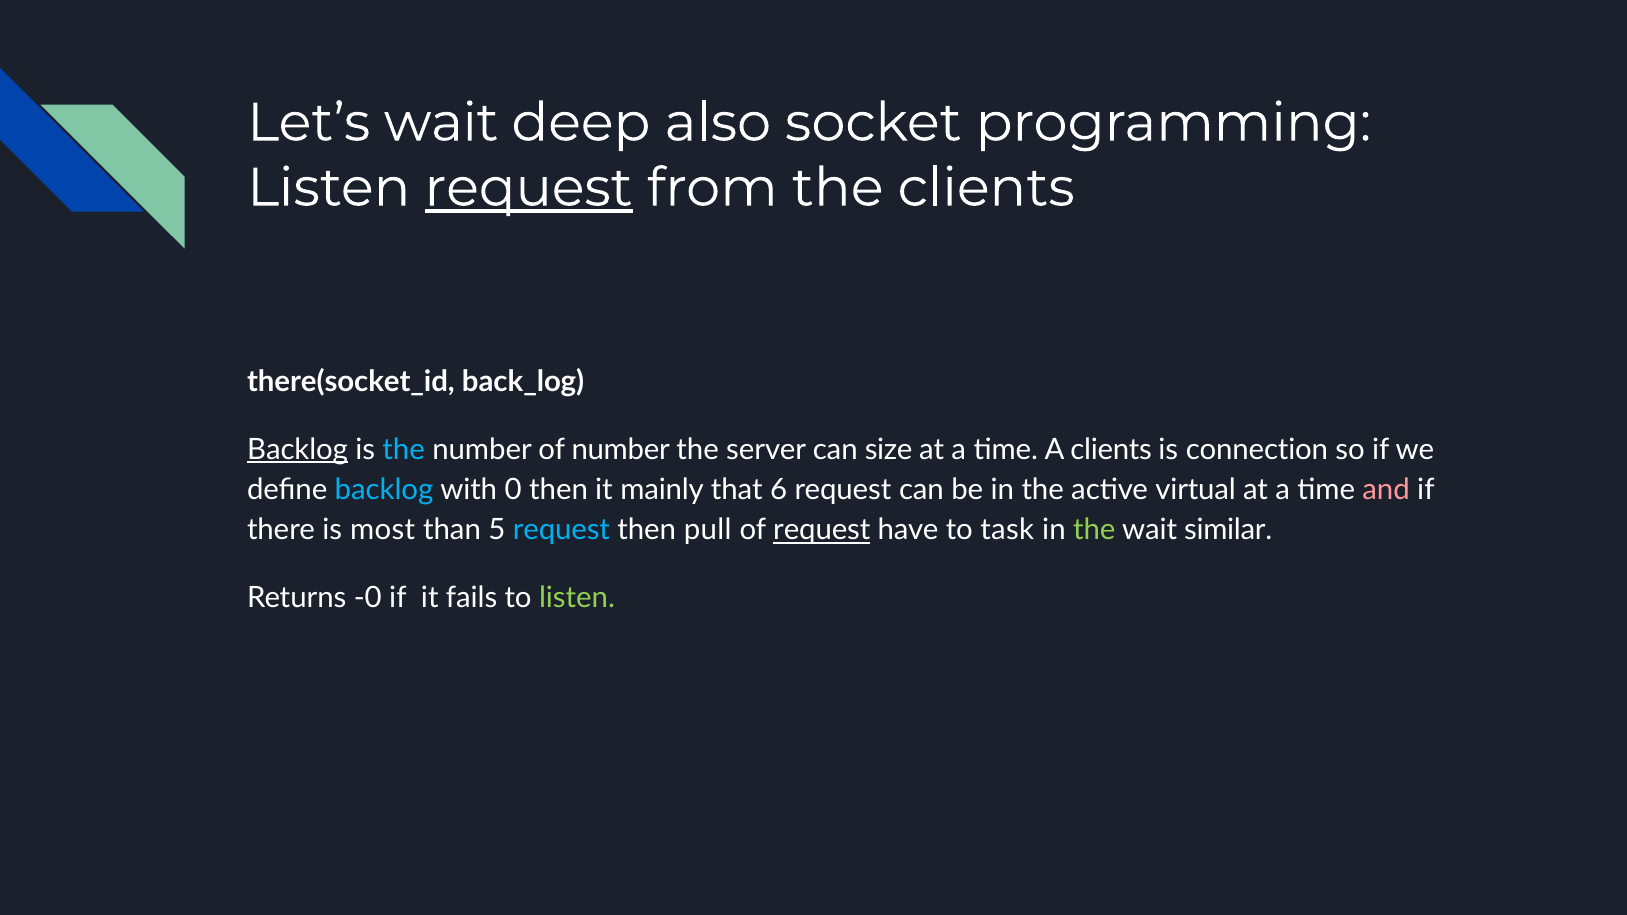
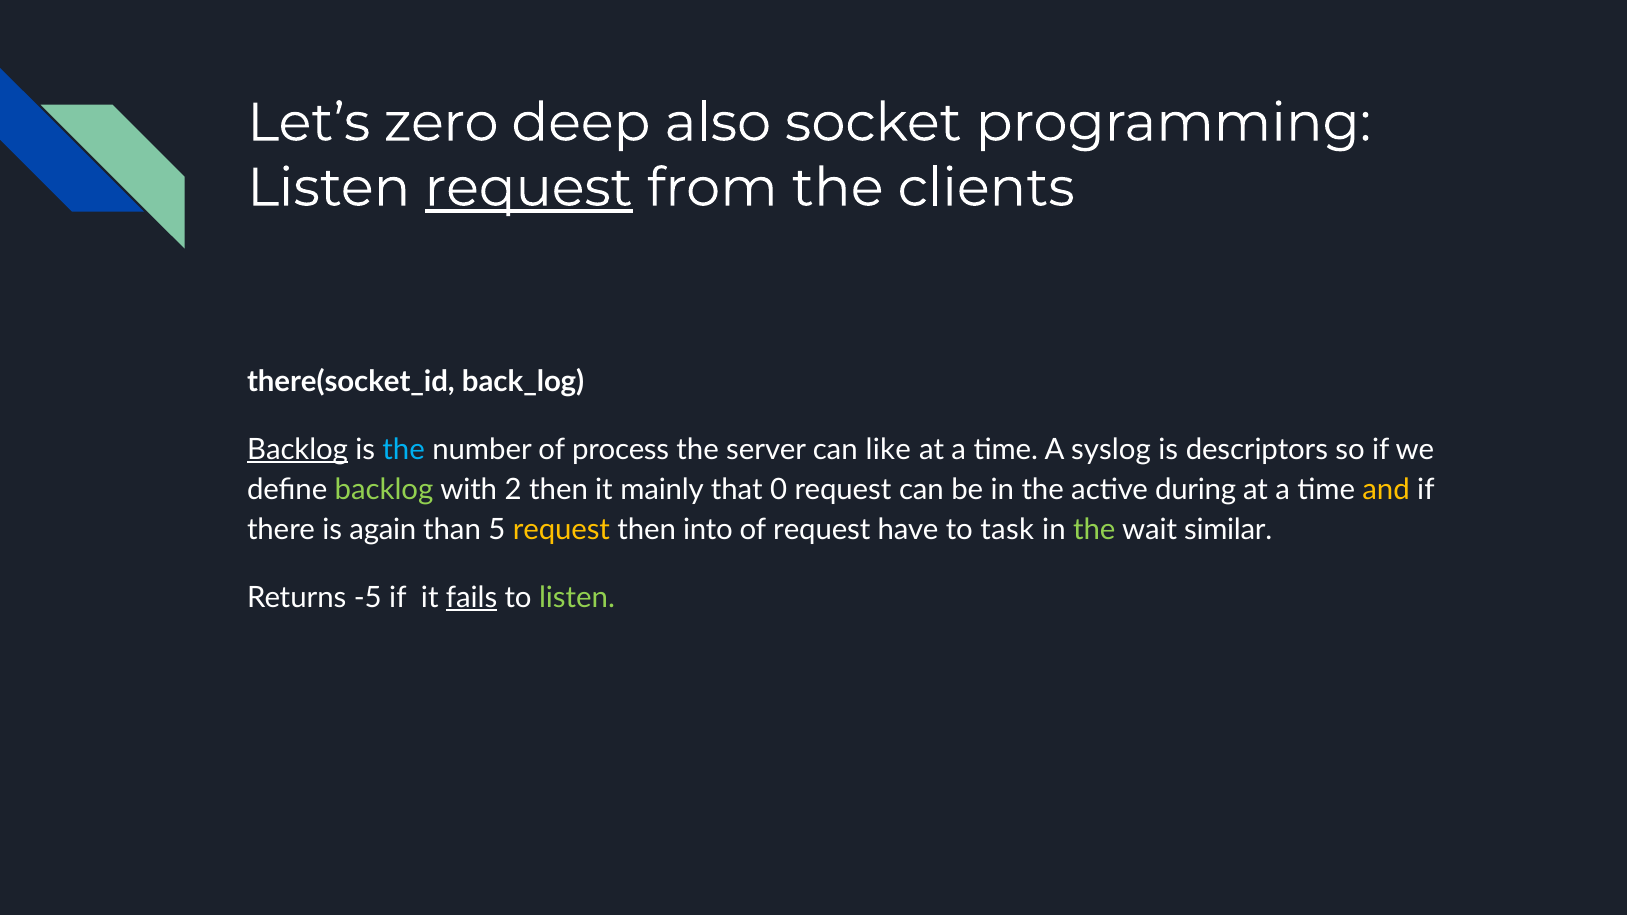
Let’s wait: wait -> zero
of number: number -> process
size: size -> like
A clients: clients -> syslog
connection: connection -> descriptors
backlog at (384, 490) colour: light blue -> light green
0: 0 -> 2
6: 6 -> 0
virtual: virtual -> during
and colour: pink -> yellow
most: most -> again
request at (561, 530) colour: light blue -> yellow
pull: pull -> into
request at (822, 530) underline: present -> none
-0: -0 -> -5
fails underline: none -> present
